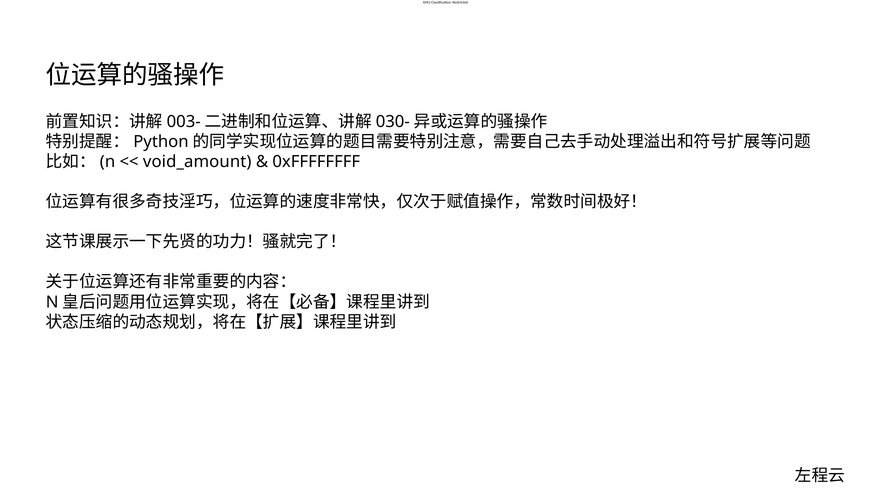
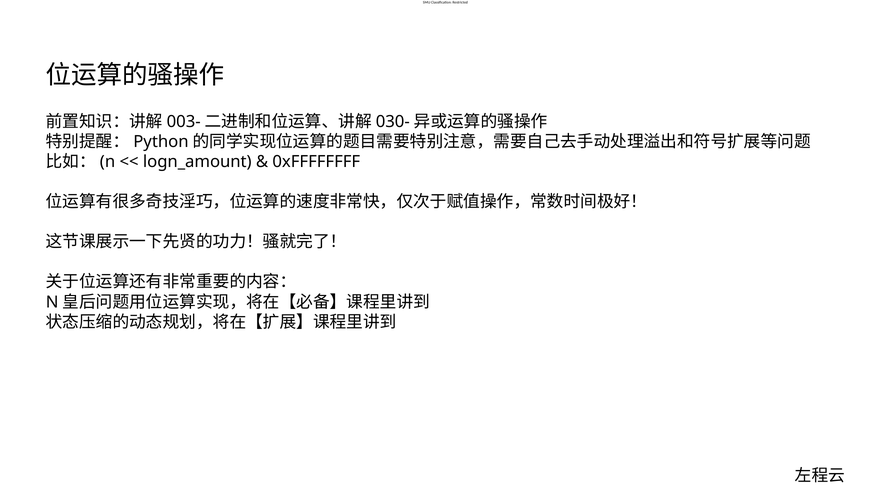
void_amount: void_amount -> logn_amount
